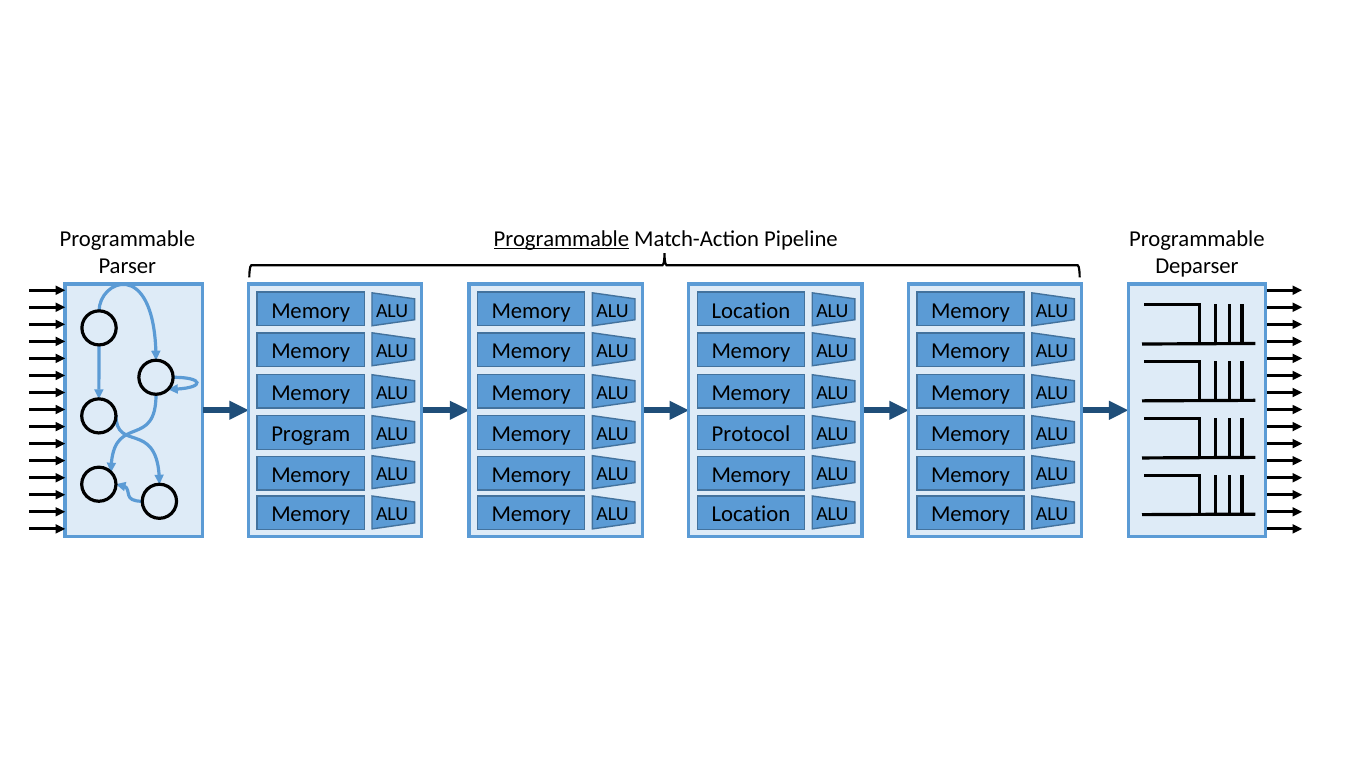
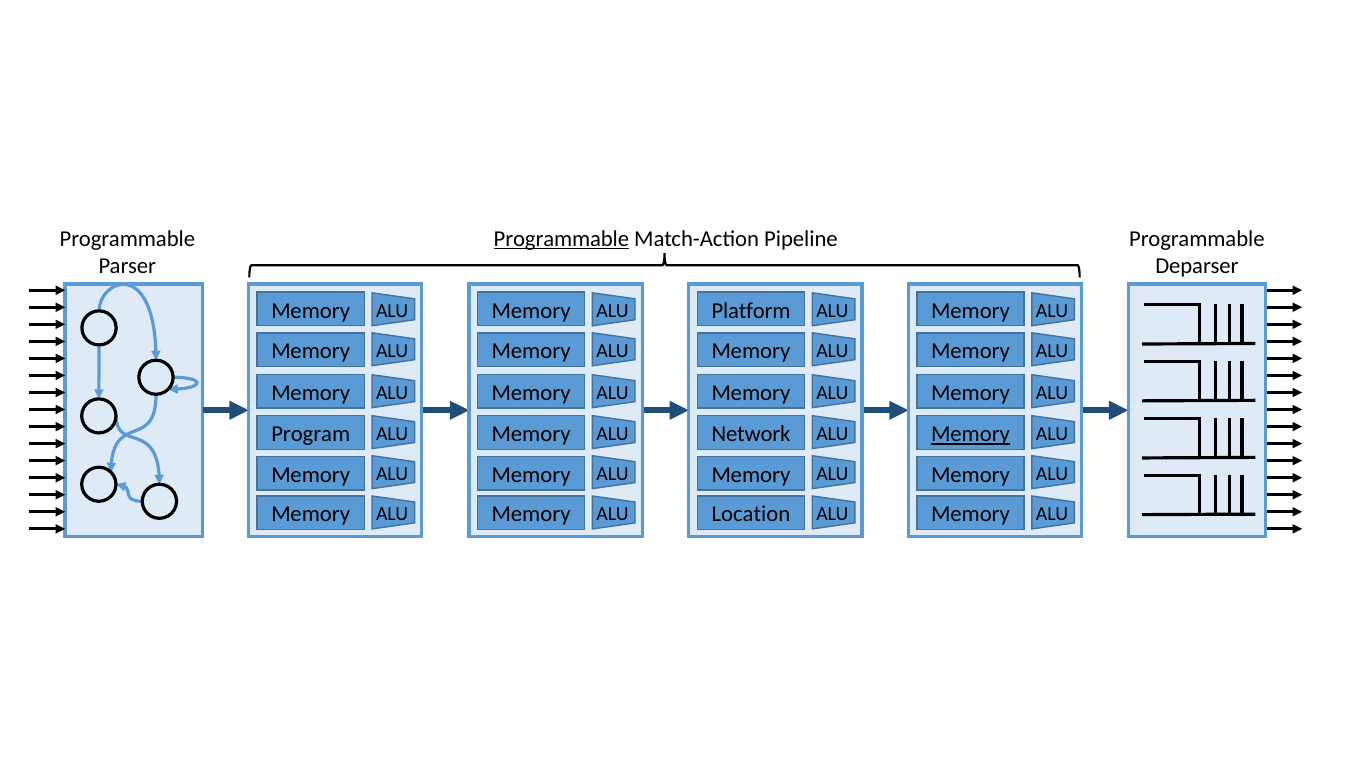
Location at (751, 311): Location -> Platform
Protocol: Protocol -> Network
Memory at (971, 434) underline: none -> present
